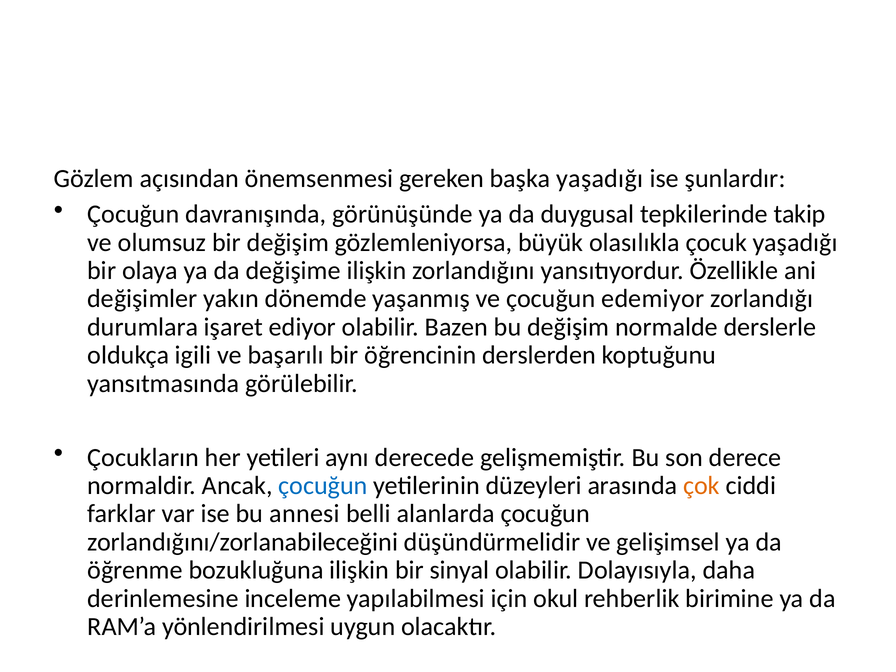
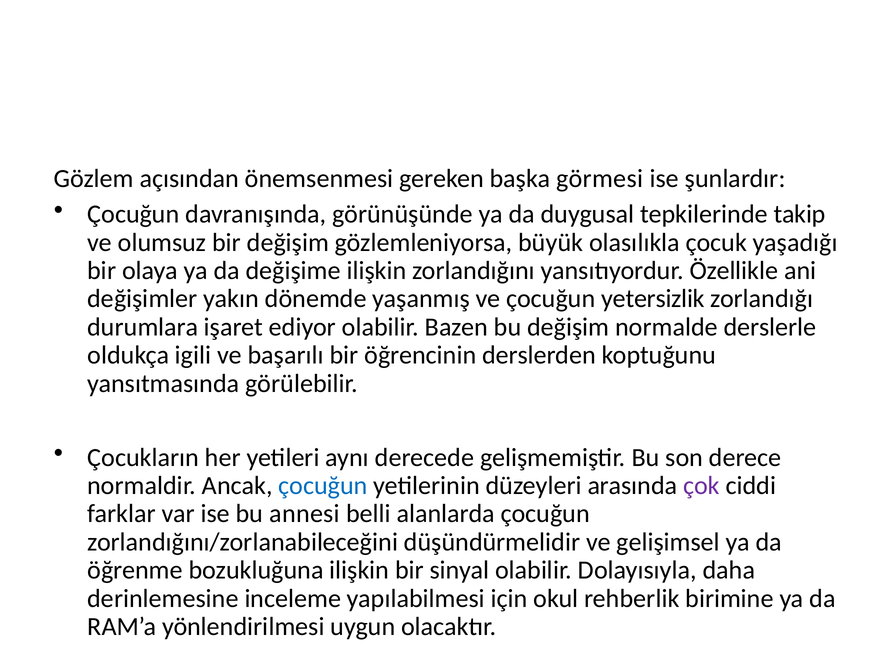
başka yaşadığı: yaşadığı -> görmesi
edemiyor: edemiyor -> yetersizlik
çok colour: orange -> purple
